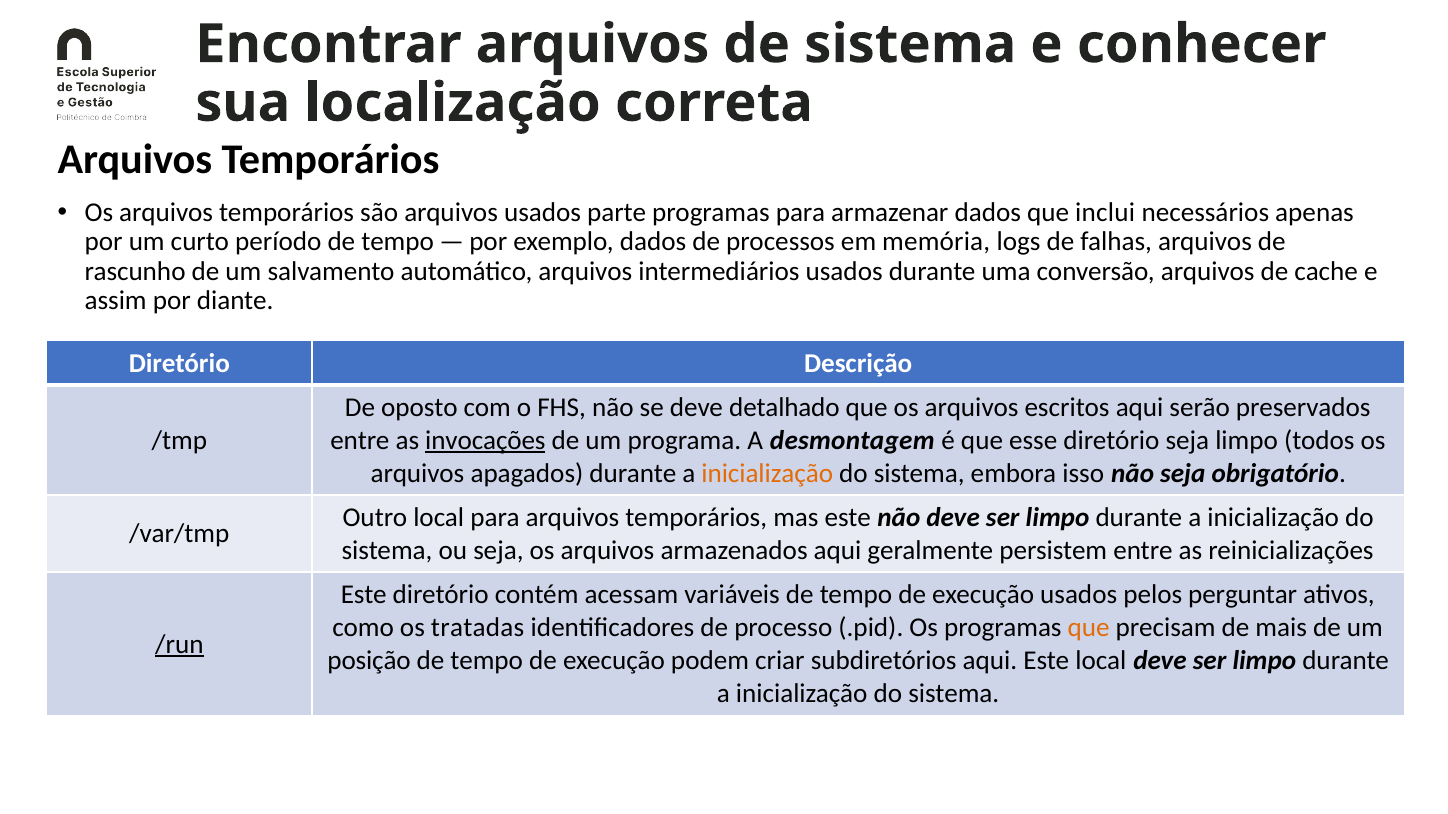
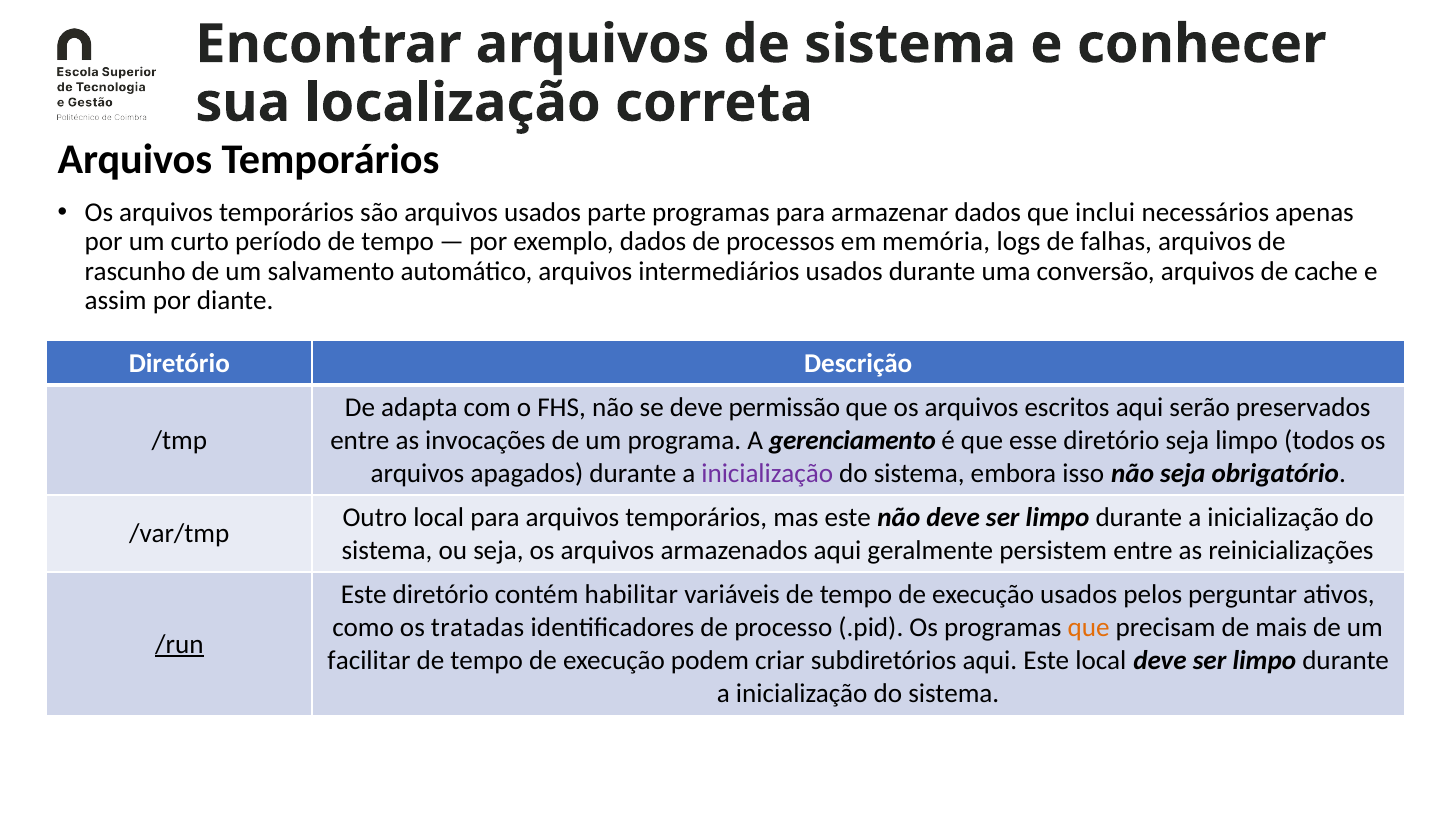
oposto: oposto -> adapta
detalhado: detalhado -> permissão
invocações underline: present -> none
desmontagem: desmontagem -> gerenciamento
inicialização at (767, 474) colour: orange -> purple
acessam: acessam -> habilitar
posição: posição -> facilitar
